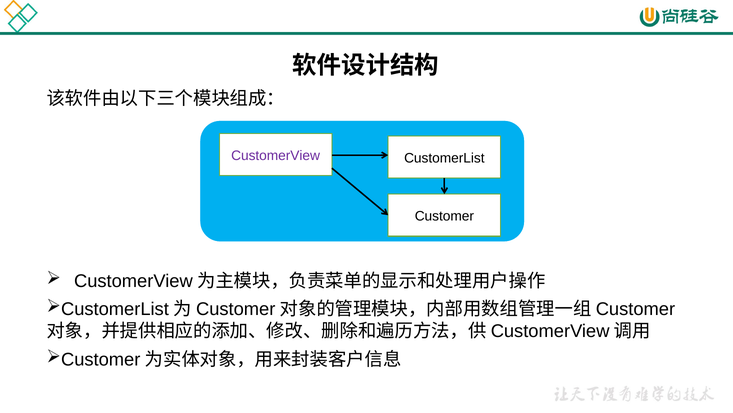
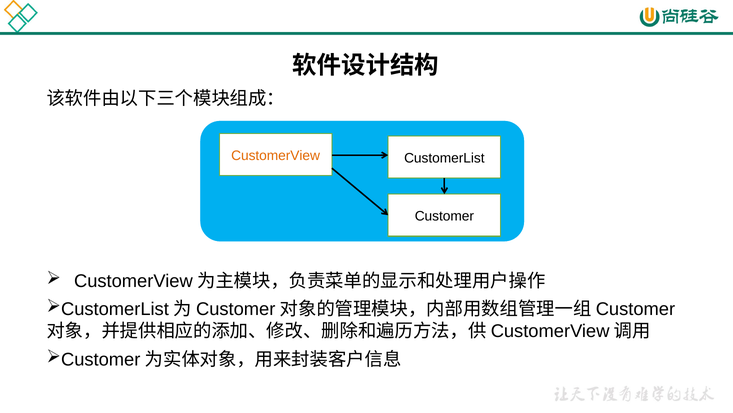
CustomerView colour: purple -> orange
